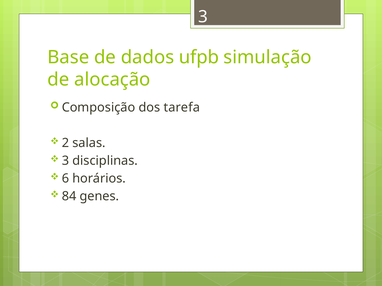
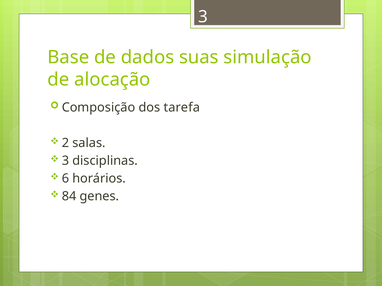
ufpb: ufpb -> suas
